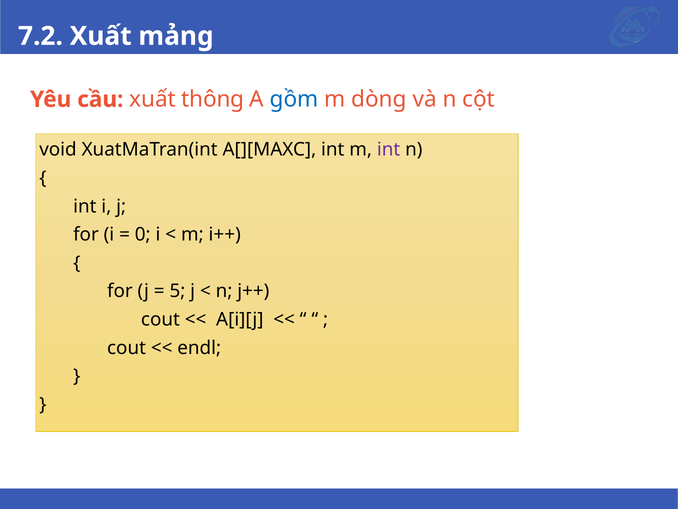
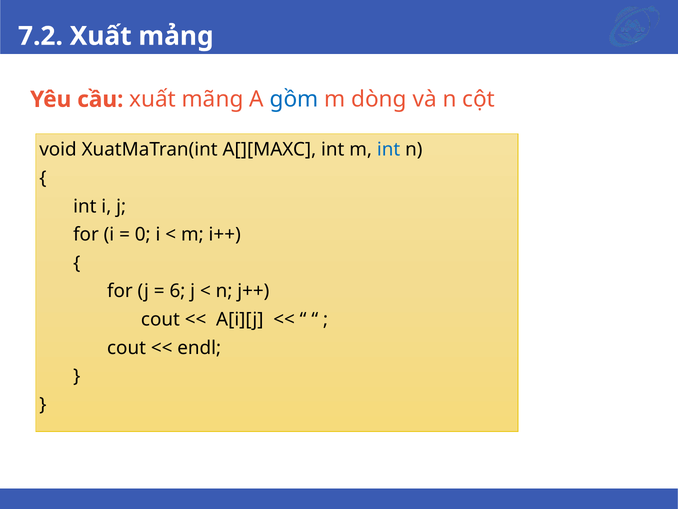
thông: thông -> mãng
int at (389, 150) colour: purple -> blue
5: 5 -> 6
